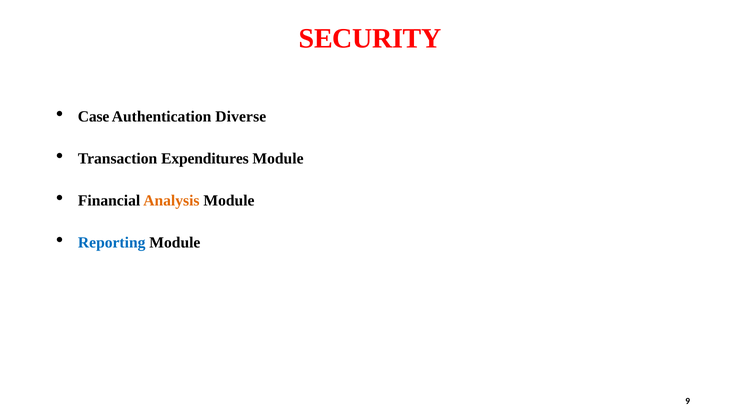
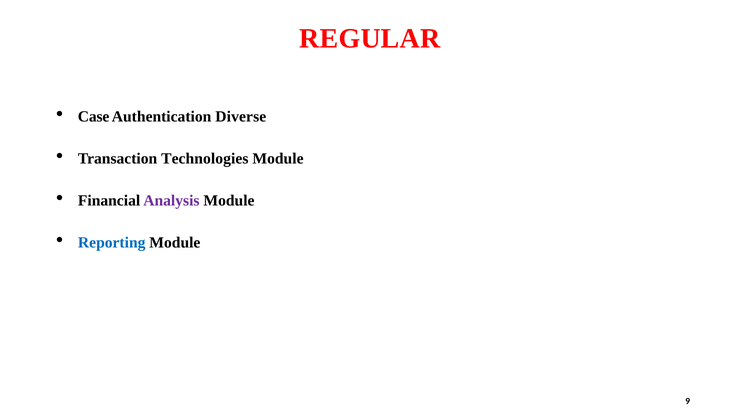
SECURITY: SECURITY -> REGULAR
Expenditures: Expenditures -> Technologies
Analysis colour: orange -> purple
